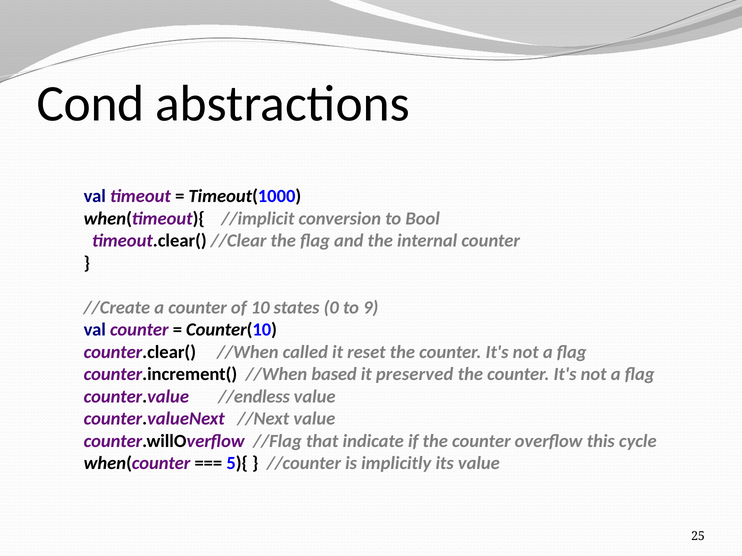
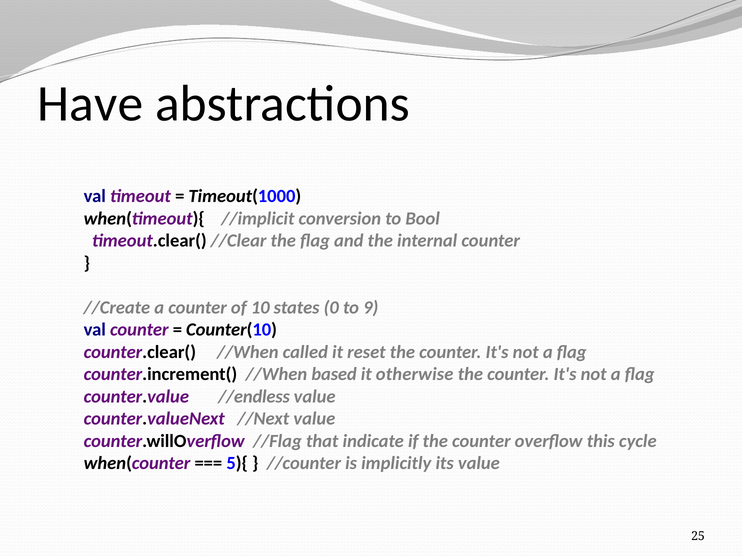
Cond: Cond -> Have
preserved: preserved -> otherwise
